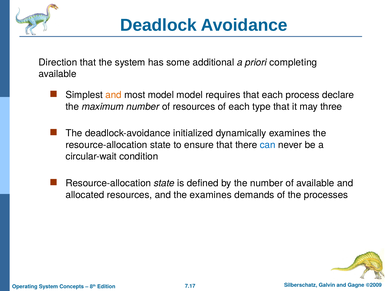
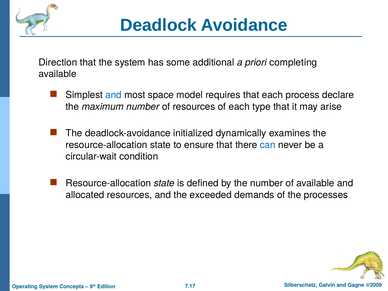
and at (114, 95) colour: orange -> blue
most model: model -> space
three: three -> arise
the examines: examines -> exceeded
